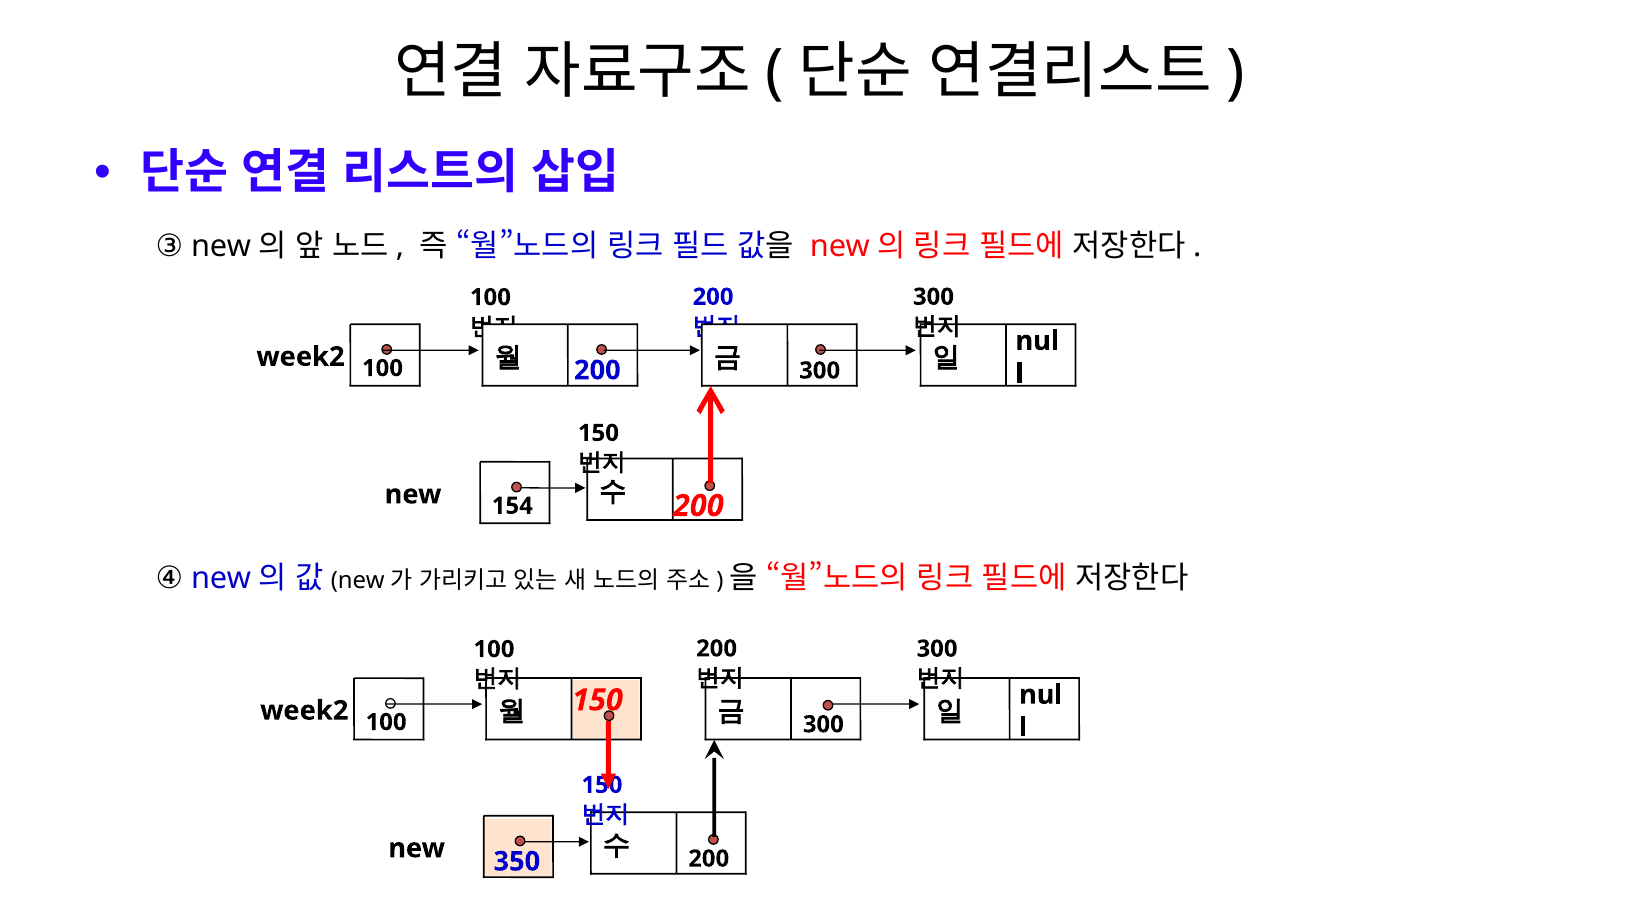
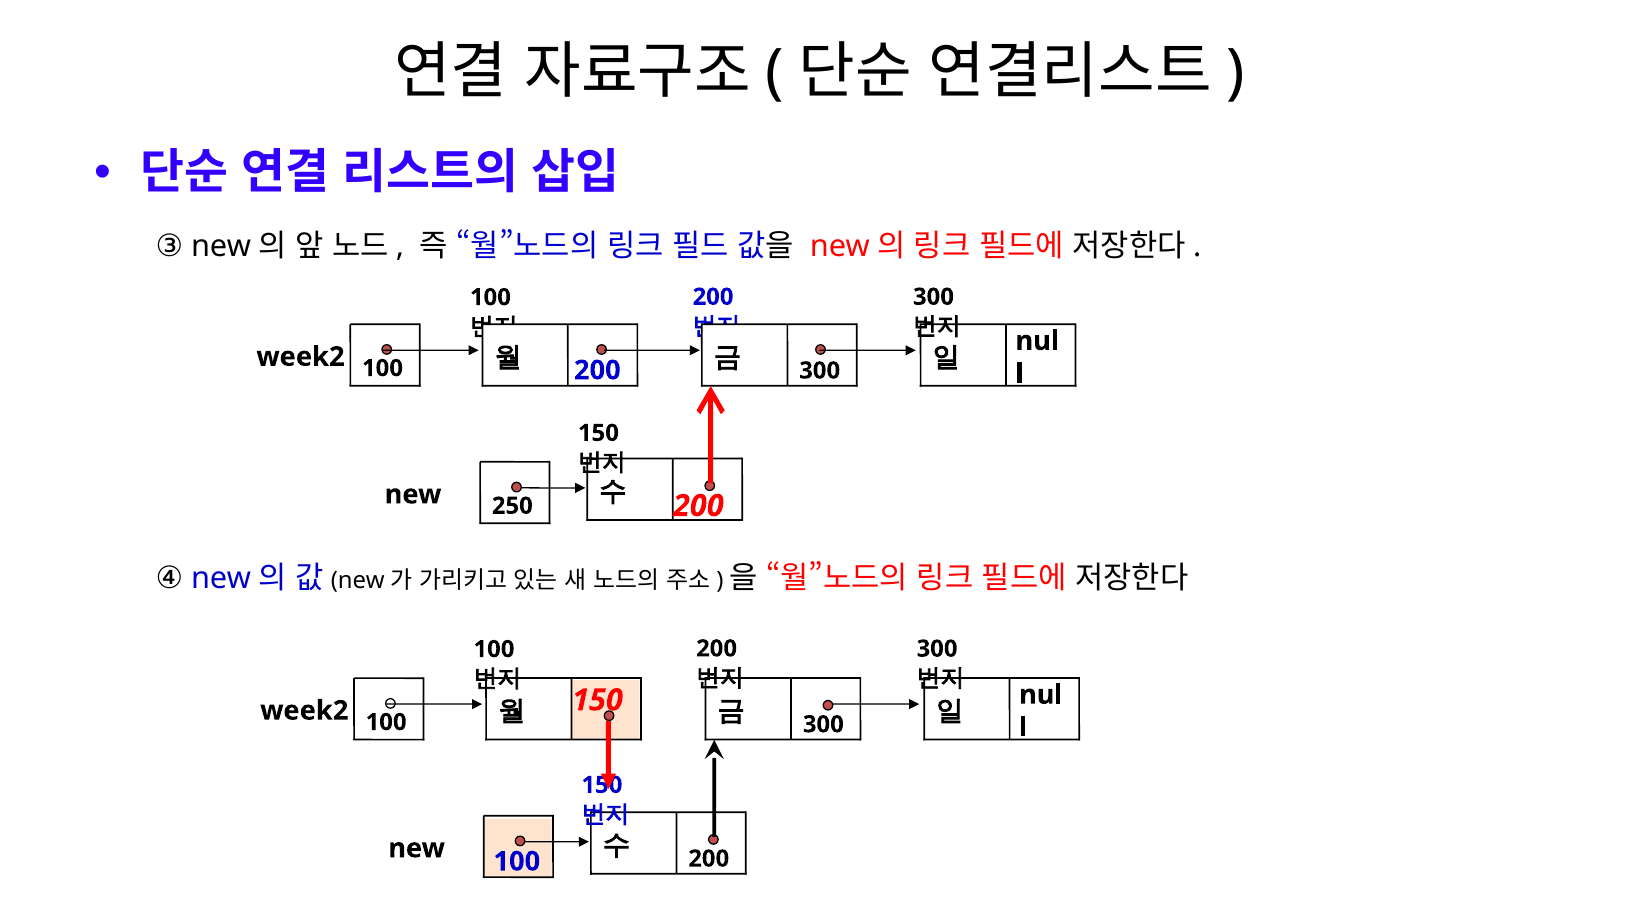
154: 154 -> 250
new 350: 350 -> 100
